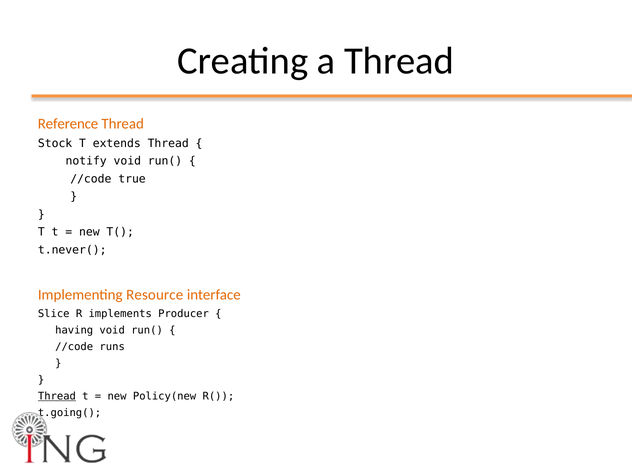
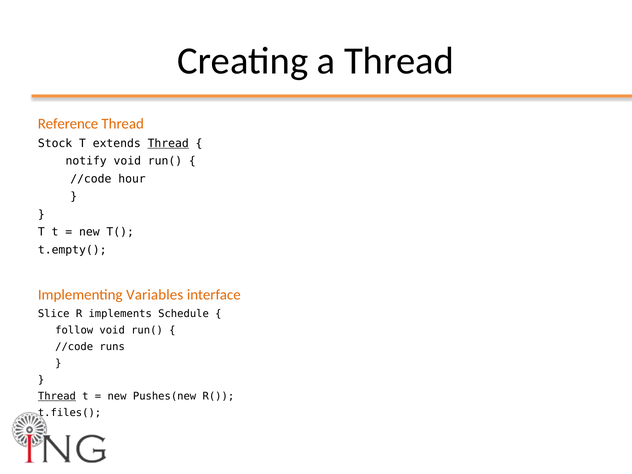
Thread at (168, 143) underline: none -> present
true: true -> hour
t.never(: t.never( -> t.empty(
Resource: Resource -> Variables
Producer: Producer -> Schedule
having: having -> follow
Policy(new: Policy(new -> Pushes(new
t.going(: t.going( -> t.files(
